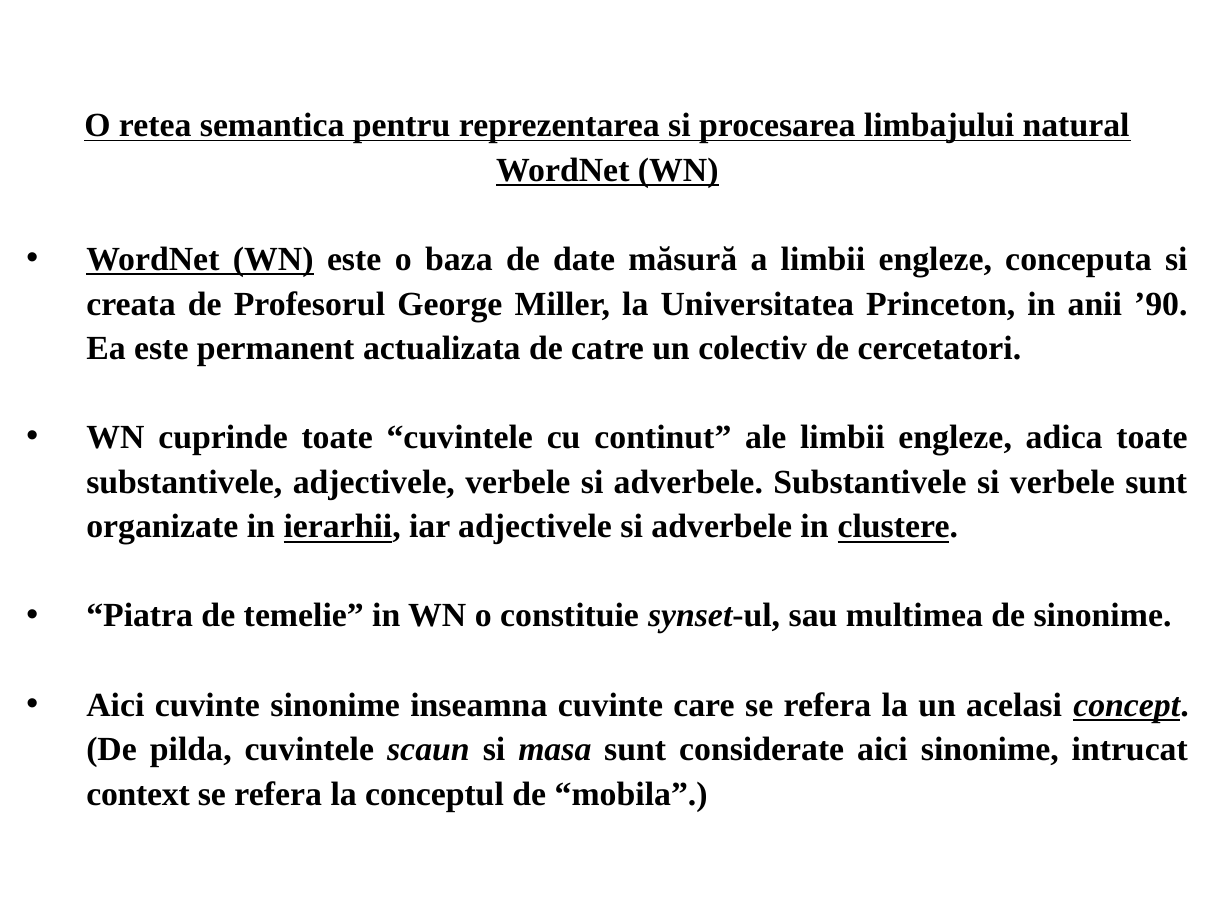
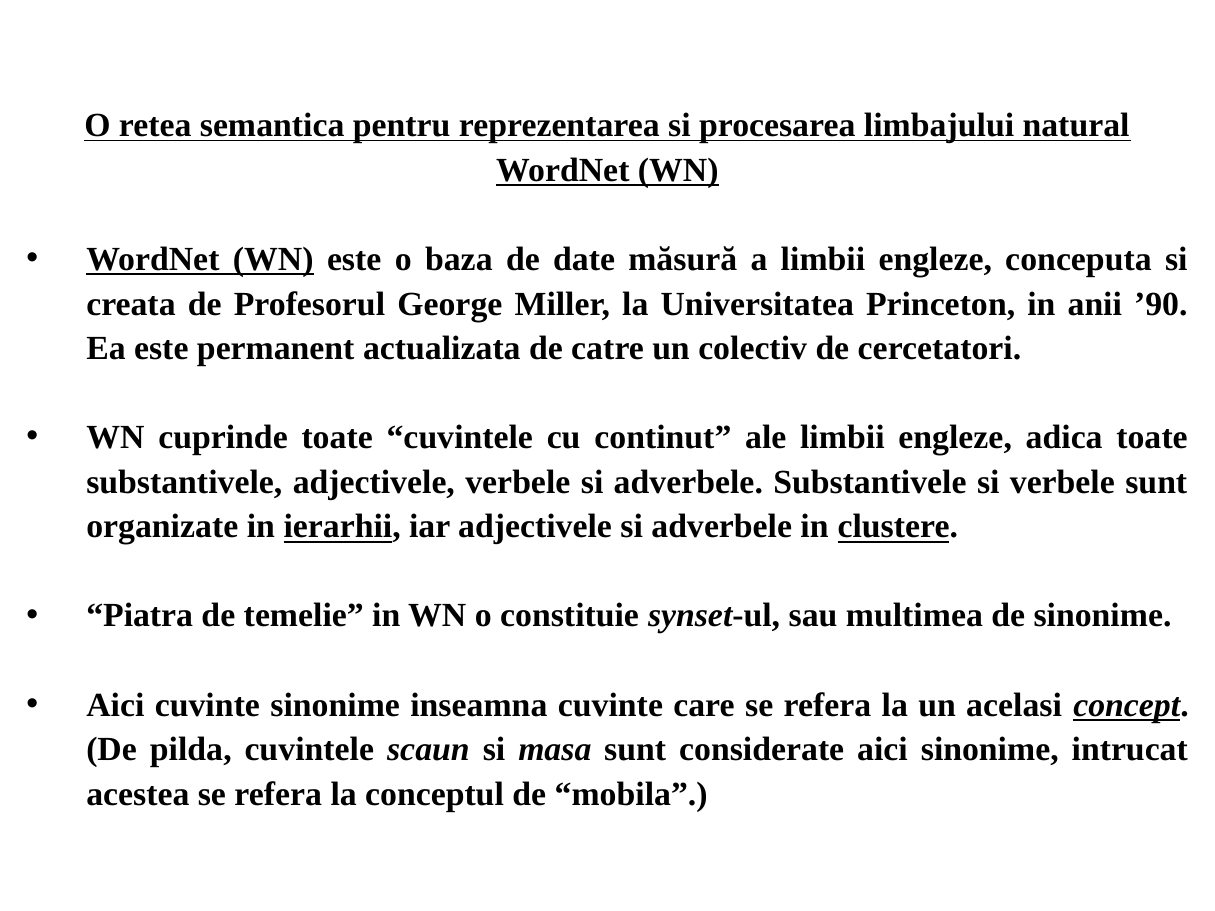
context: context -> acestea
